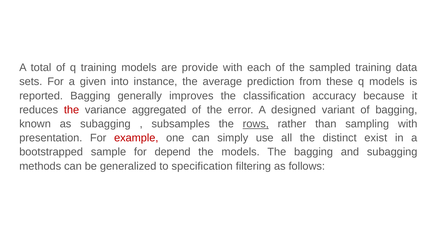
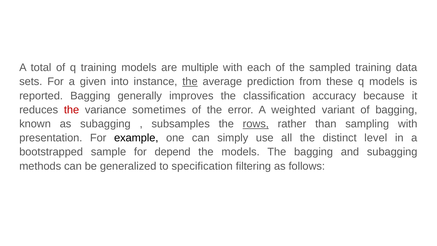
provide: provide -> multiple
the at (190, 82) underline: none -> present
aggregated: aggregated -> sometimes
designed: designed -> weighted
example colour: red -> black
exist: exist -> level
